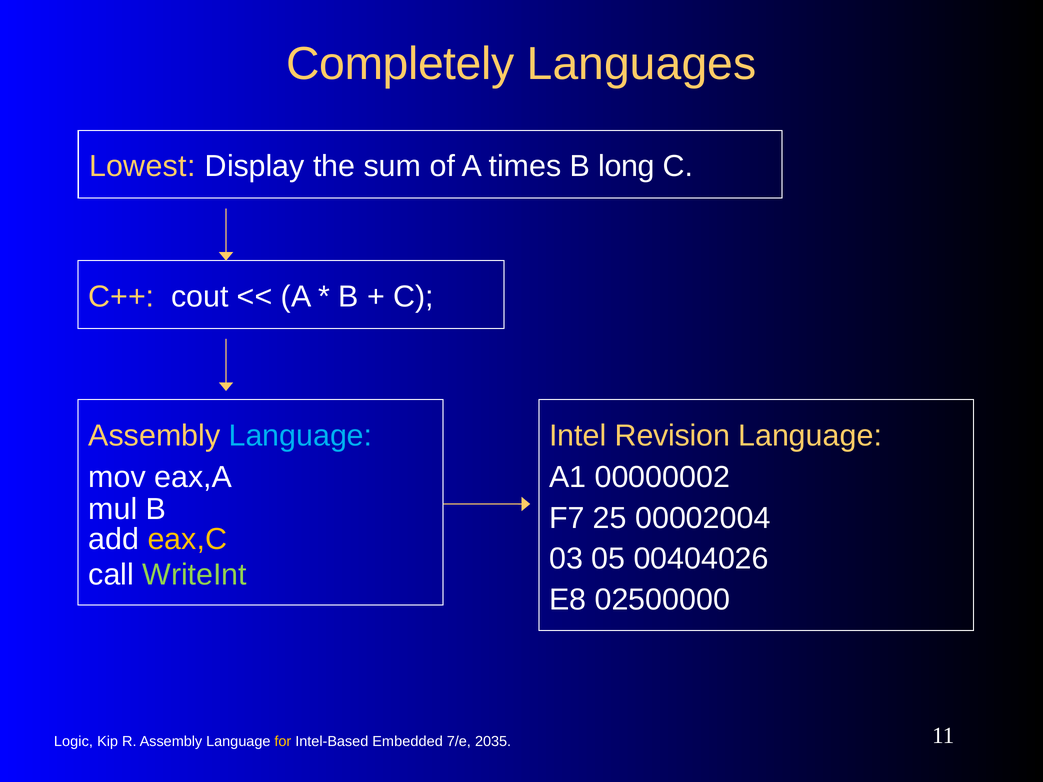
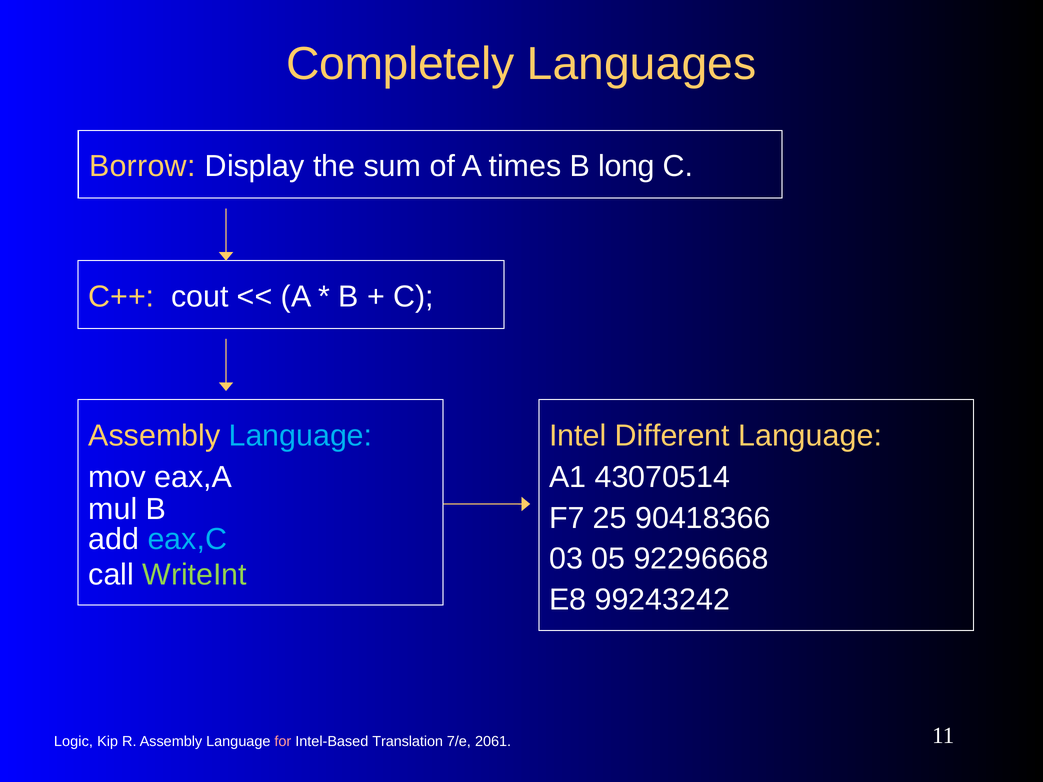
Lowest: Lowest -> Borrow
Revision: Revision -> Different
00000002: 00000002 -> 43070514
00002004: 00002004 -> 90418366
eax,C colour: yellow -> light blue
00404026: 00404026 -> 92296668
02500000: 02500000 -> 99243242
for colour: yellow -> pink
Embedded: Embedded -> Translation
2035: 2035 -> 2061
